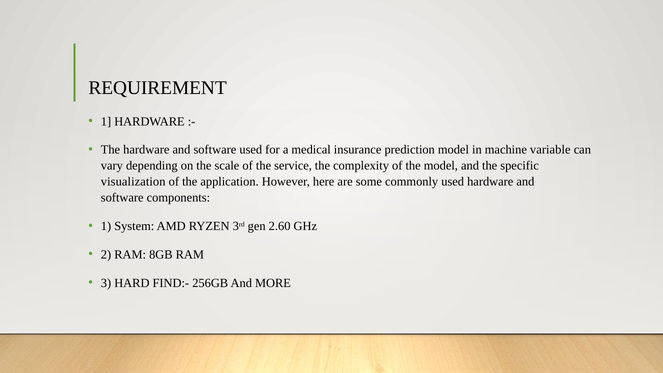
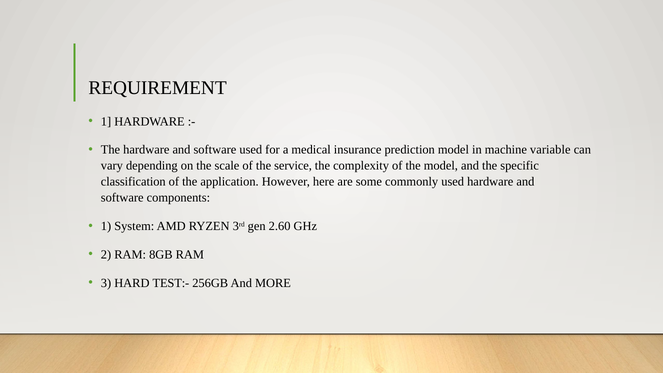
visualization: visualization -> classification
FIND:-: FIND:- -> TEST:-
